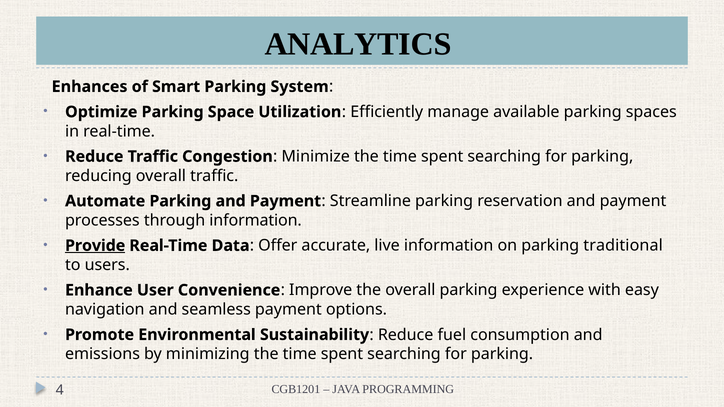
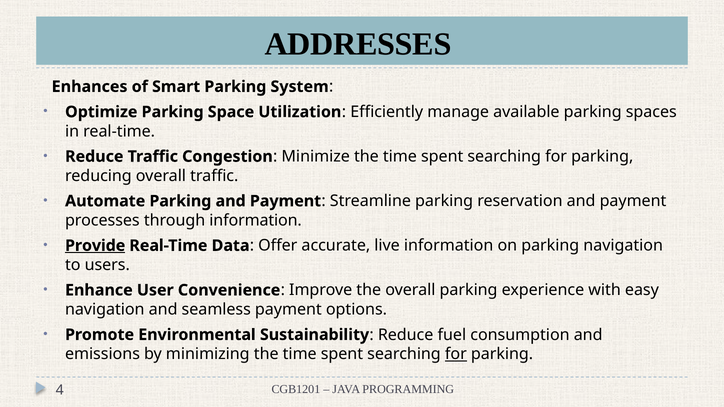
ANALYTICS: ANALYTICS -> ADDRESSES
parking traditional: traditional -> navigation
for at (456, 354) underline: none -> present
